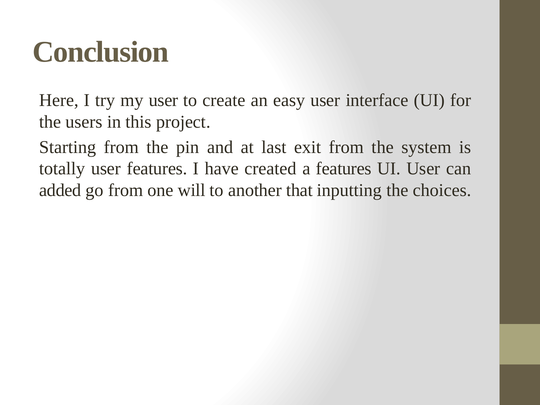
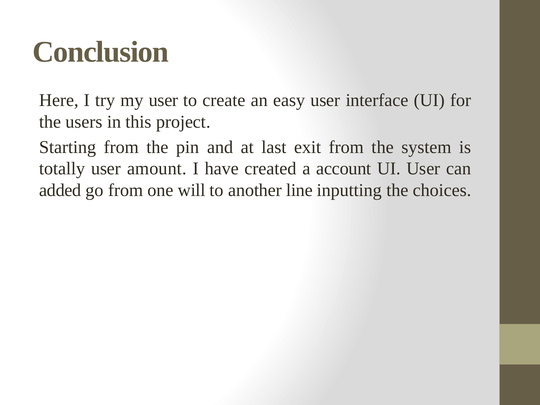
user features: features -> amount
a features: features -> account
that: that -> line
